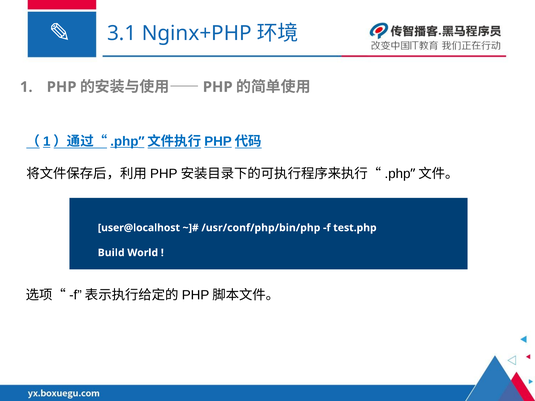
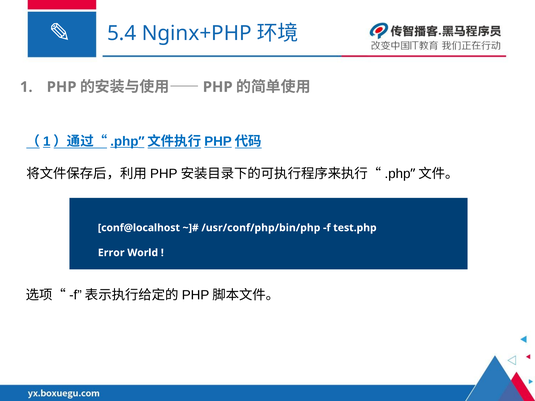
3.1: 3.1 -> 5.4
user@localhost: user@localhost -> conf@localhost
Build: Build -> Error
